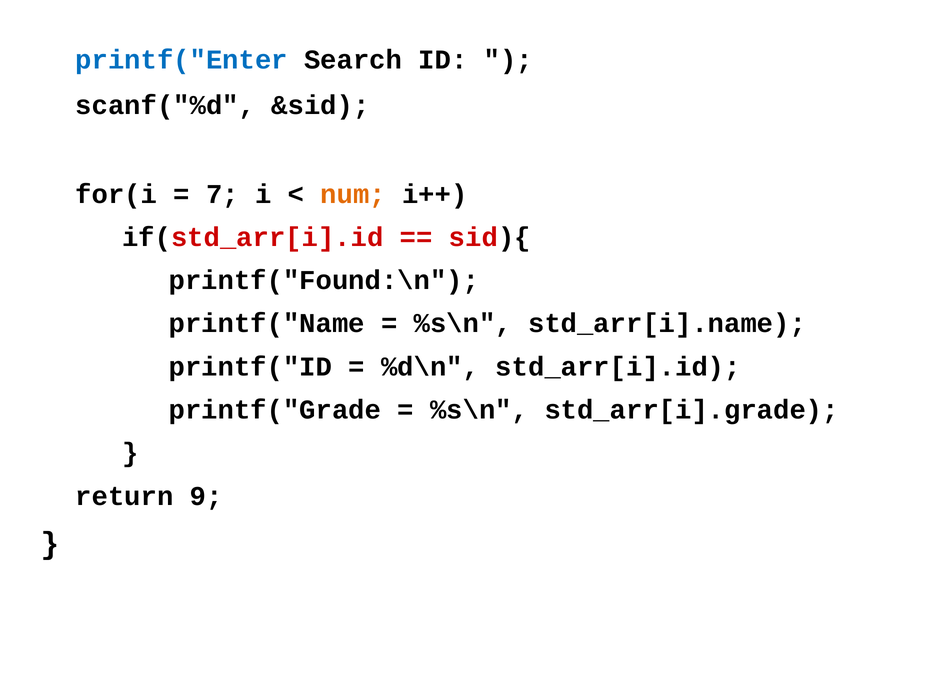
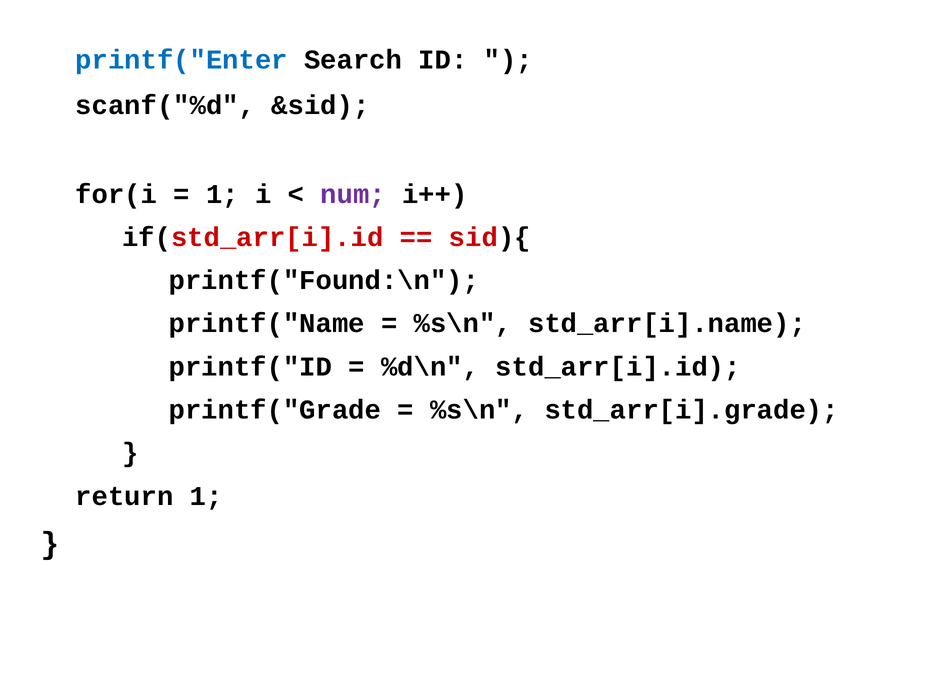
7 at (222, 194): 7 -> 1
num colour: orange -> purple
return 9: 9 -> 1
